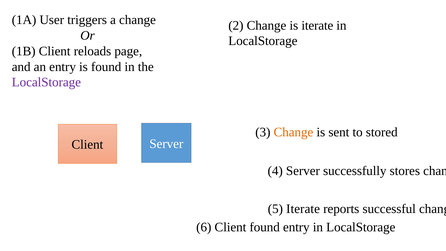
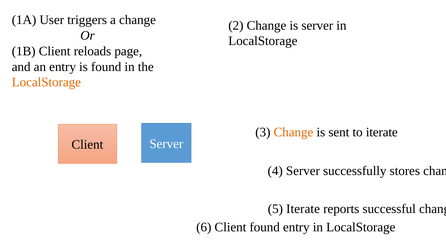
is iterate: iterate -> server
LocalStorage at (46, 82) colour: purple -> orange
to stored: stored -> iterate
